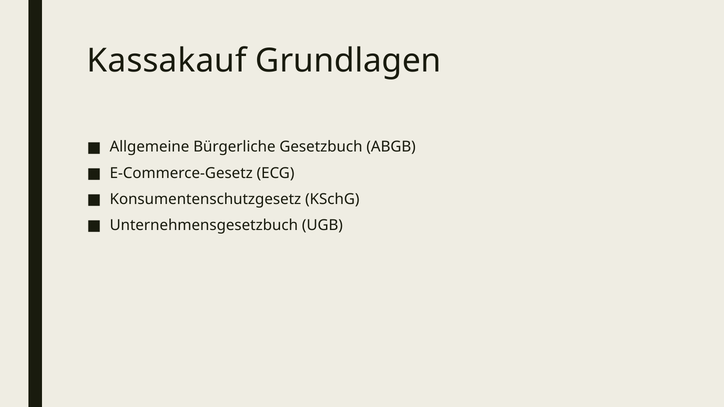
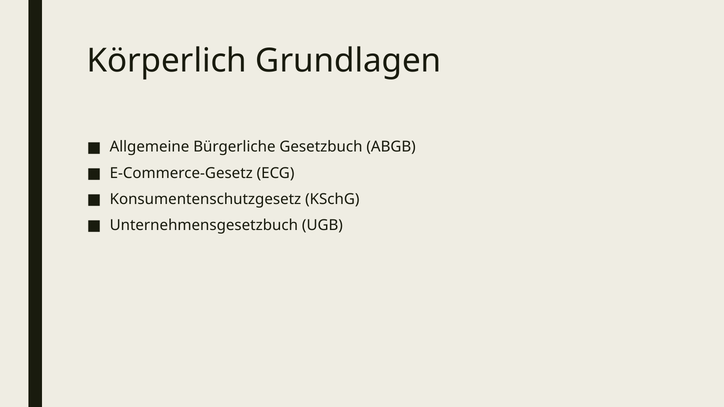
Kassakauf: Kassakauf -> Körperlich
